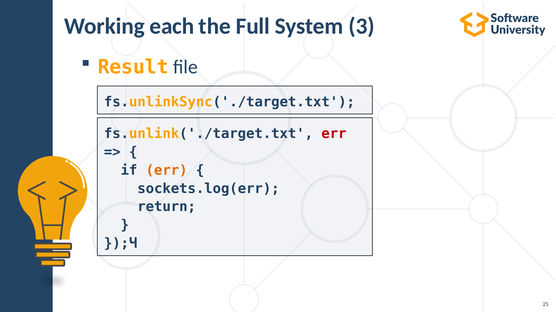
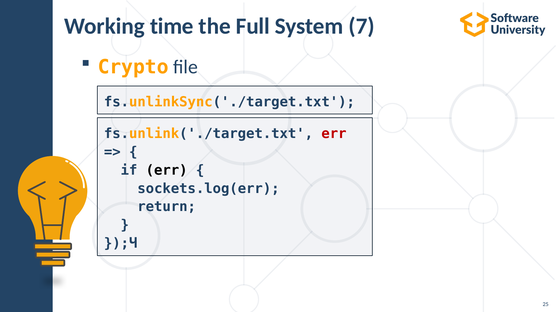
each: each -> time
3: 3 -> 7
Result: Result -> Crypto
err at (167, 171) colour: orange -> black
